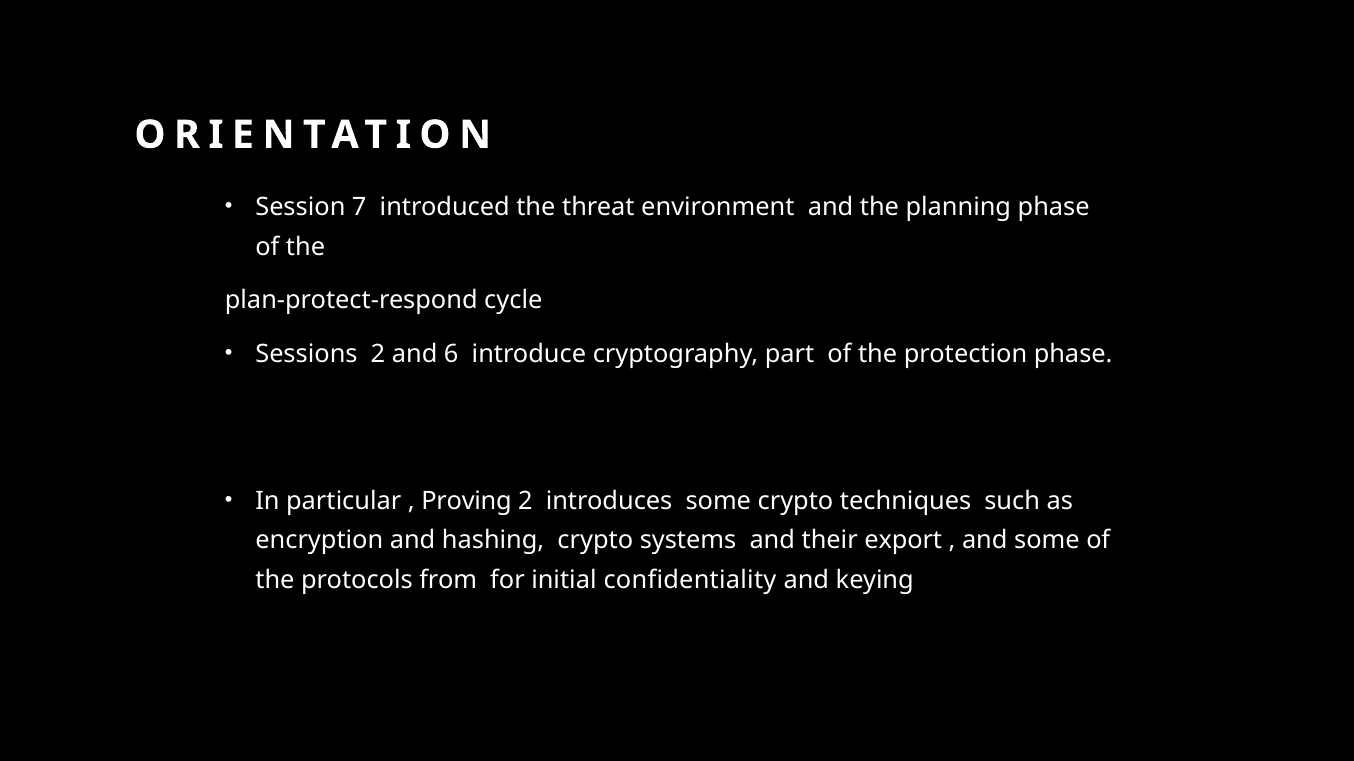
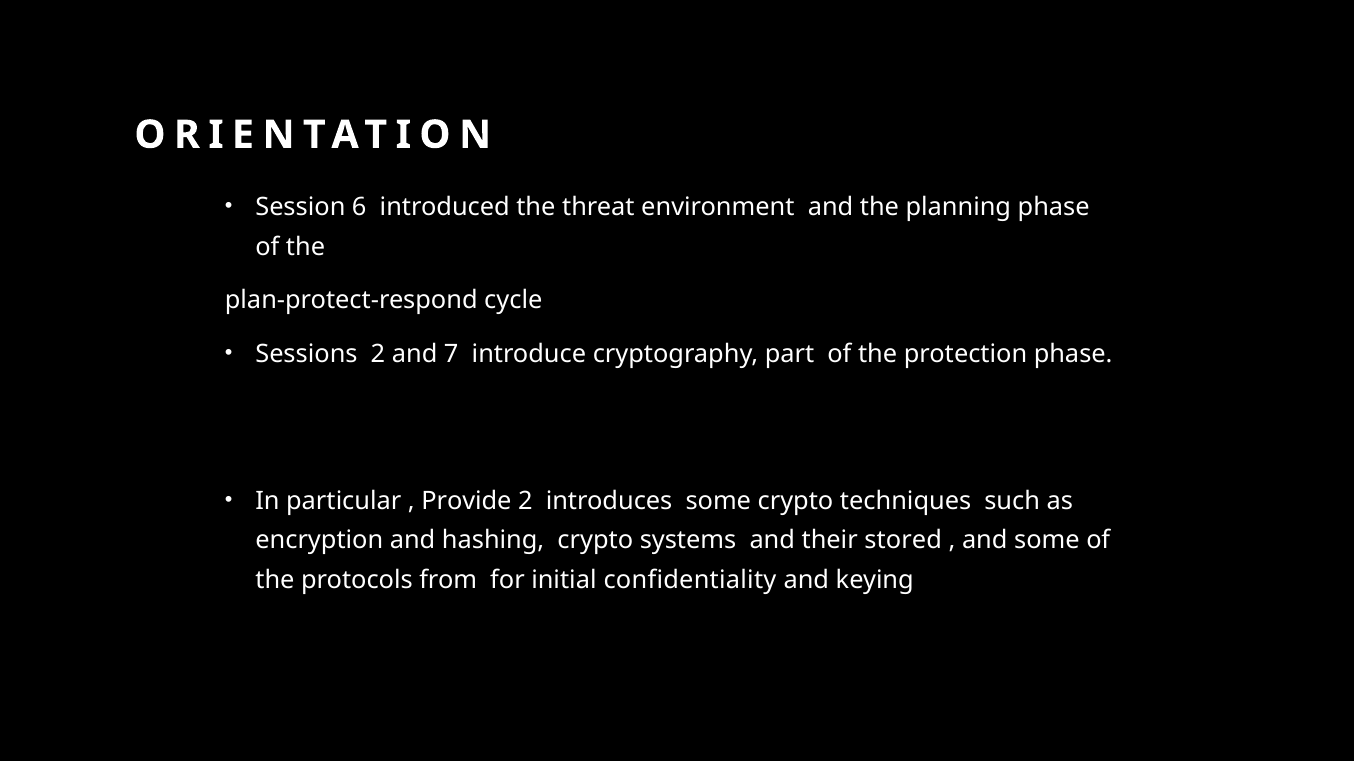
7: 7 -> 6
6: 6 -> 7
Proving: Proving -> Provide
export: export -> stored
